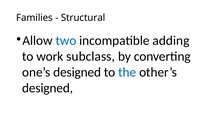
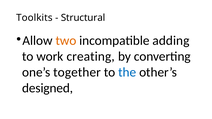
Families: Families -> Toolkits
two colour: blue -> orange
subclass: subclass -> creating
one’s designed: designed -> together
